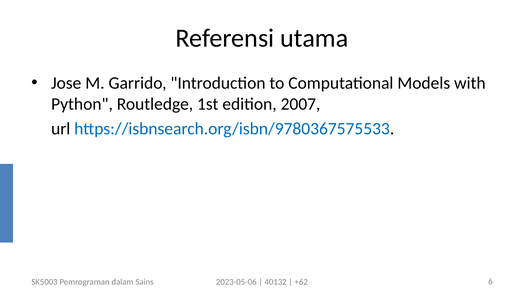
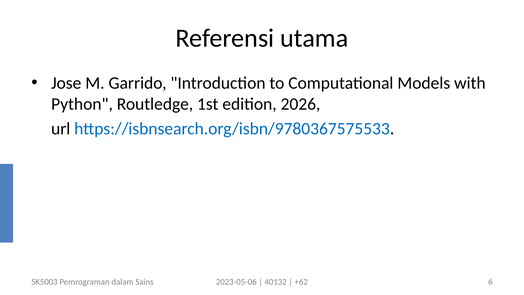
2007: 2007 -> 2026
